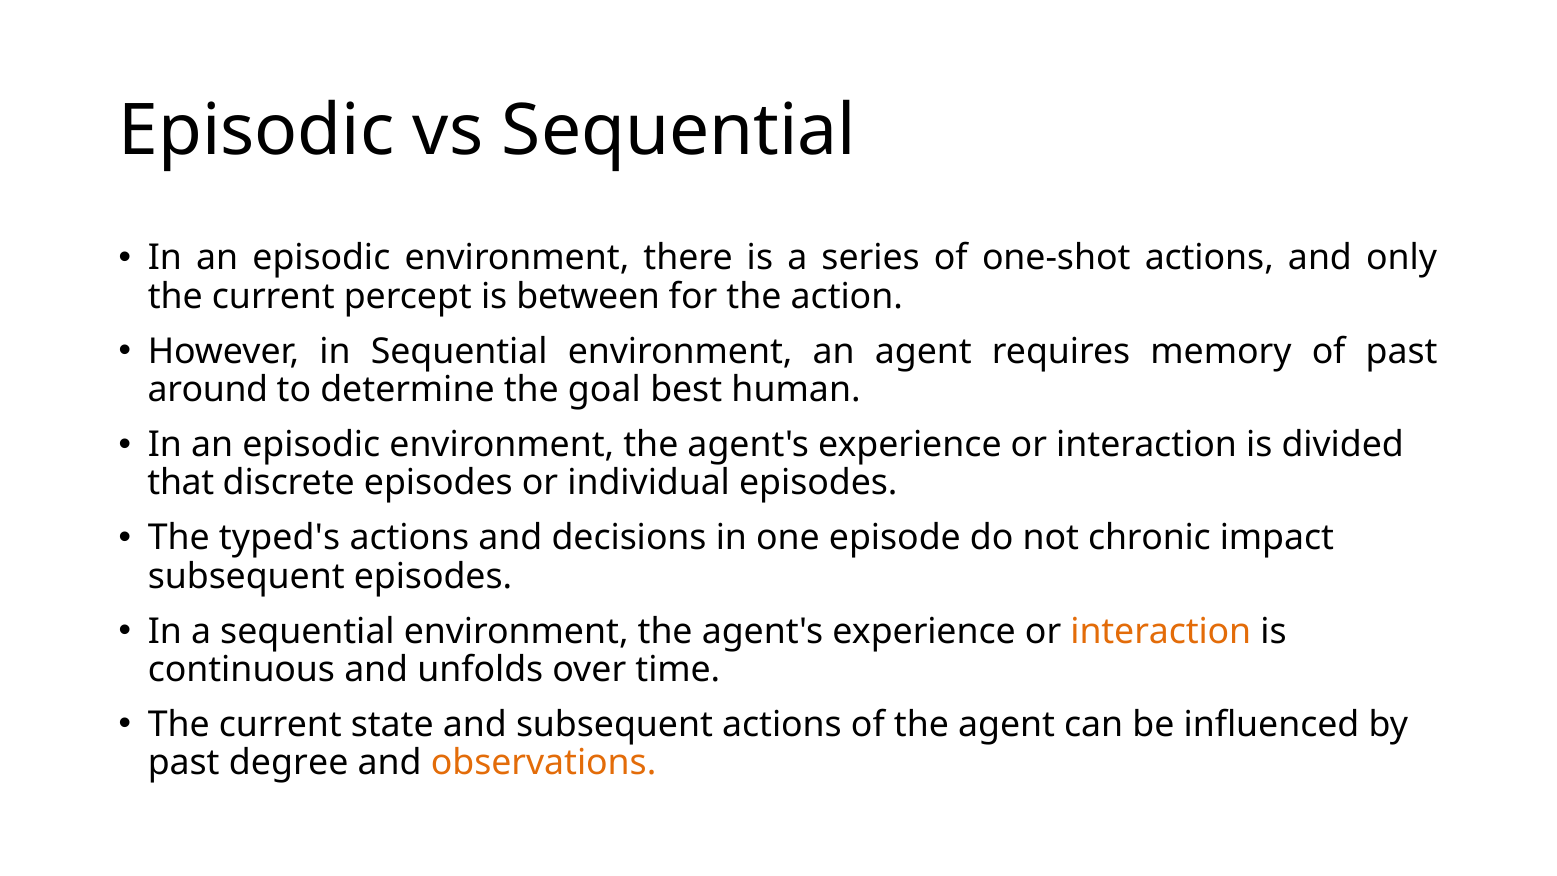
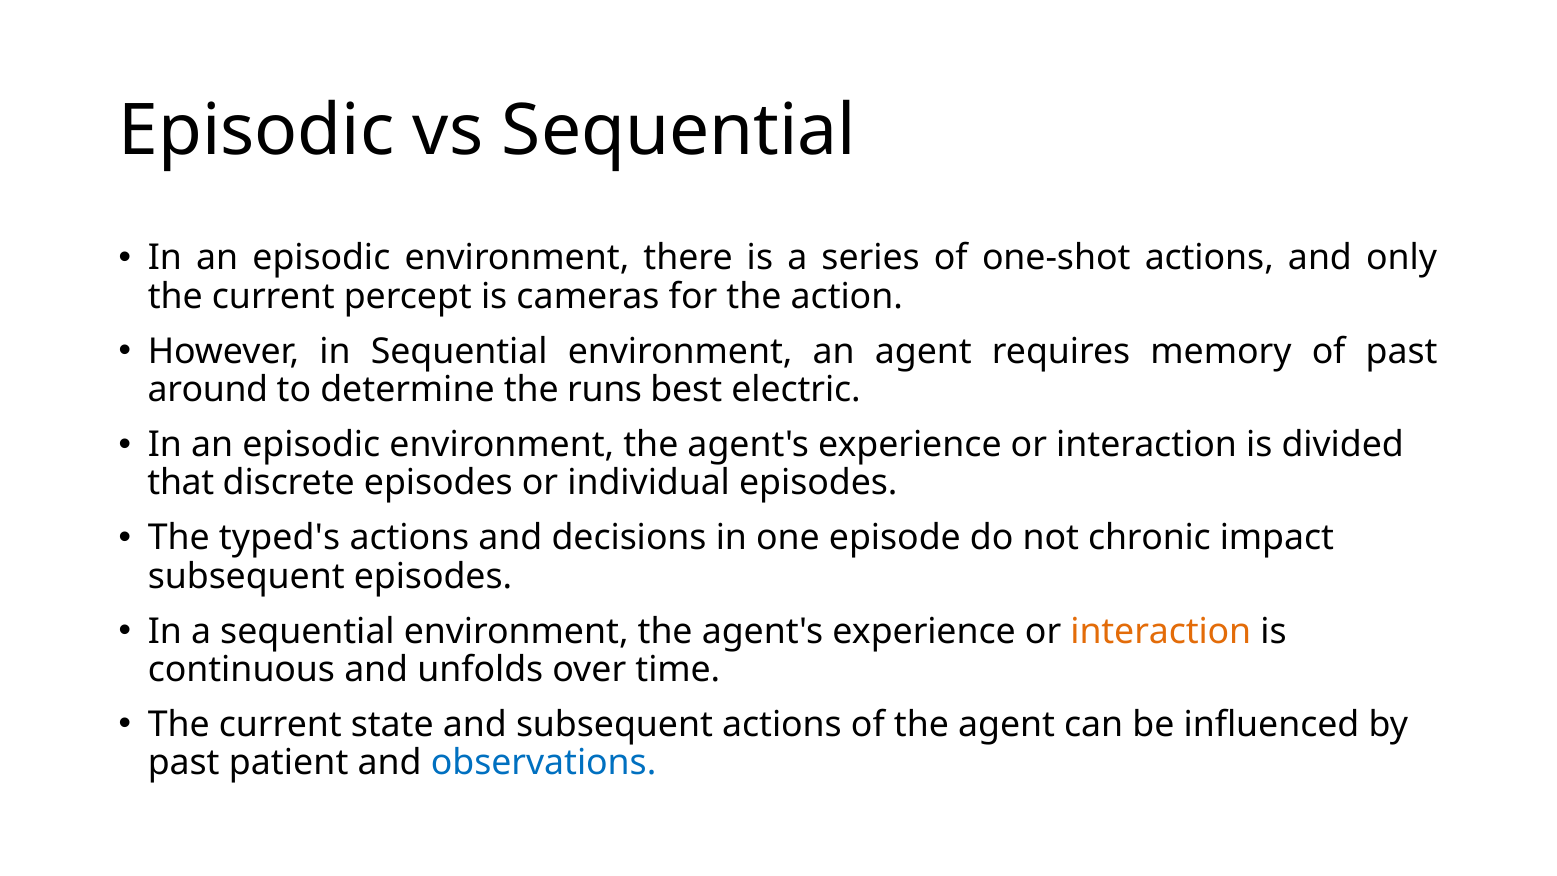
between: between -> cameras
goal: goal -> runs
human: human -> electric
degree: degree -> patient
observations colour: orange -> blue
